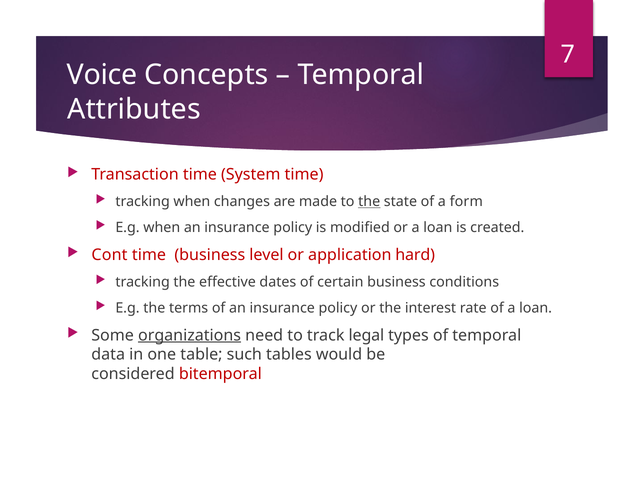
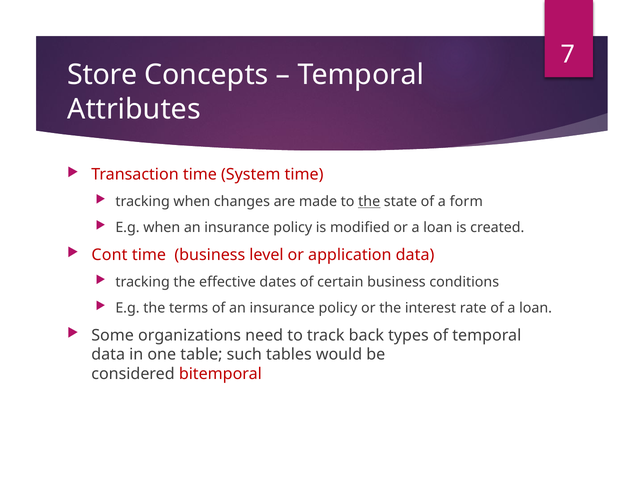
Voice: Voice -> Store
application hard: hard -> data
organizations underline: present -> none
legal: legal -> back
